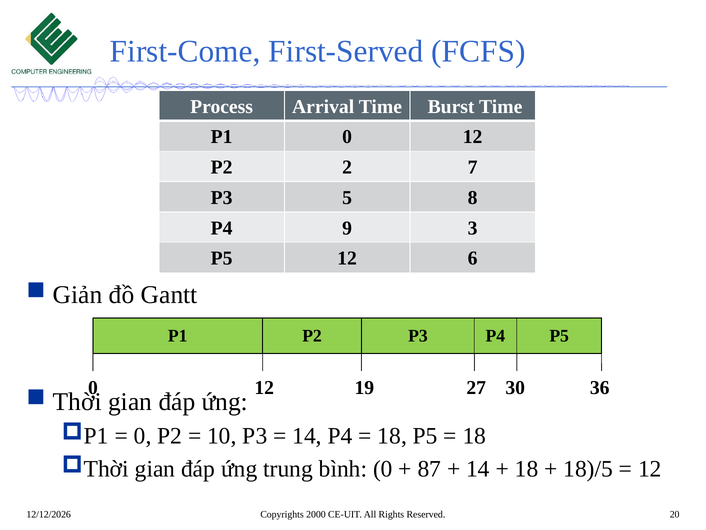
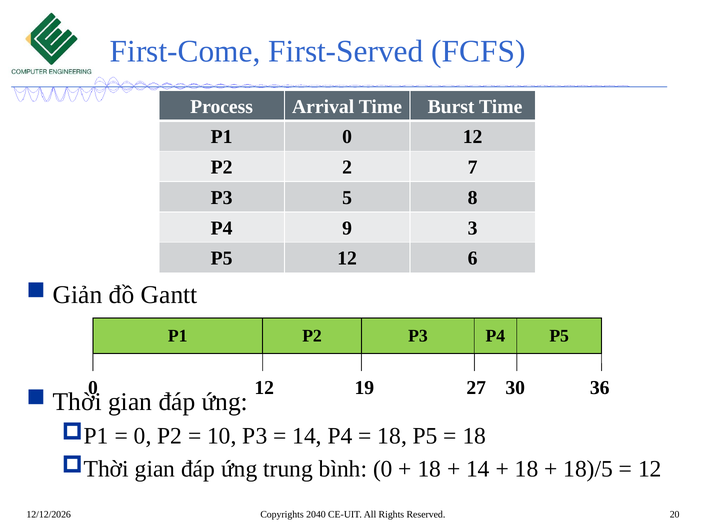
87 at (429, 469): 87 -> 18
2000: 2000 -> 2040
